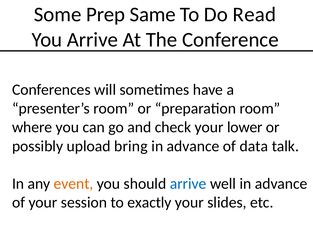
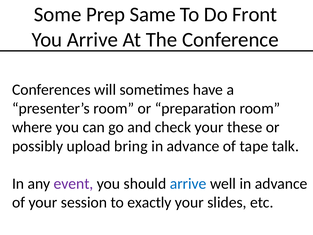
Read: Read -> Front
lower: lower -> these
data: data -> tape
event colour: orange -> purple
